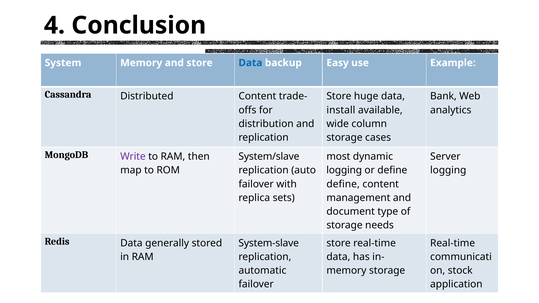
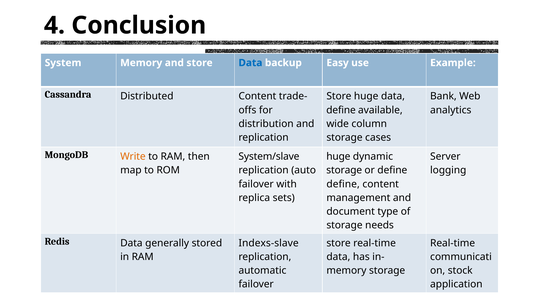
install at (341, 110): install -> define
Write colour: purple -> orange
most at (338, 157): most -> huge
logging at (344, 170): logging -> storage
System-slave: System-slave -> Indexs-slave
